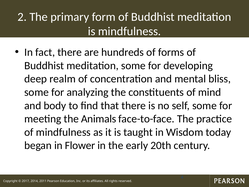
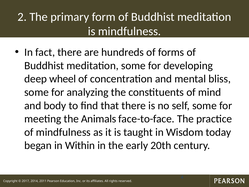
realm: realm -> wheel
Flower: Flower -> Within
